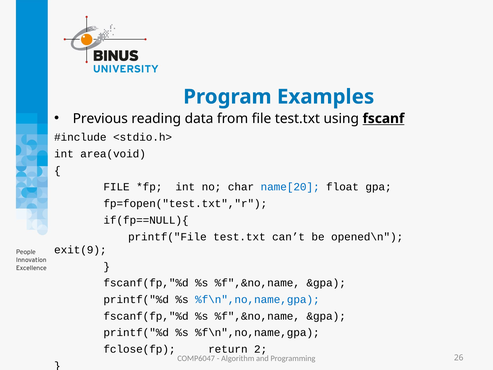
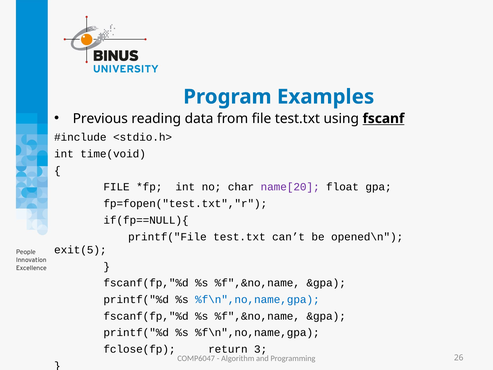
area(void: area(void -> time(void
name[20 colour: blue -> purple
exit(9: exit(9 -> exit(5
2: 2 -> 3
